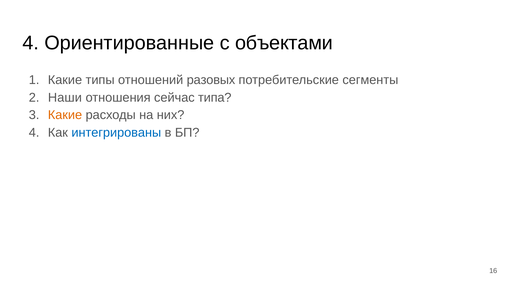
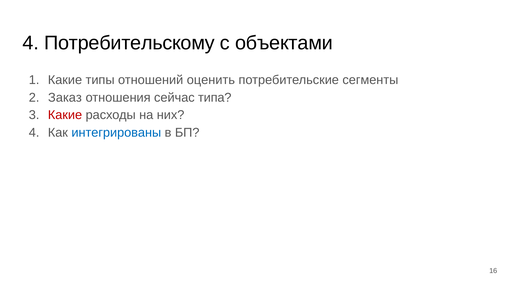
Ориентированные: Ориентированные -> Потребительскому
разовых: разовых -> оценить
Наши: Наши -> Заказ
Какие at (65, 115) colour: orange -> red
